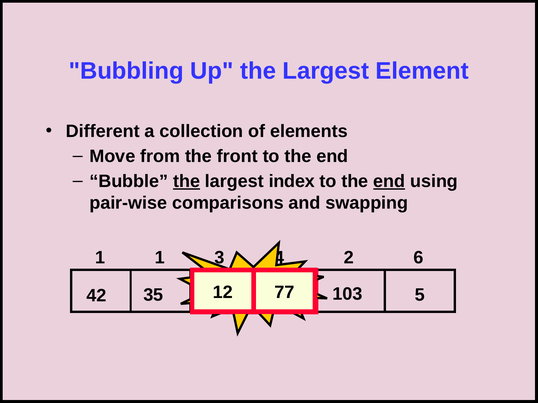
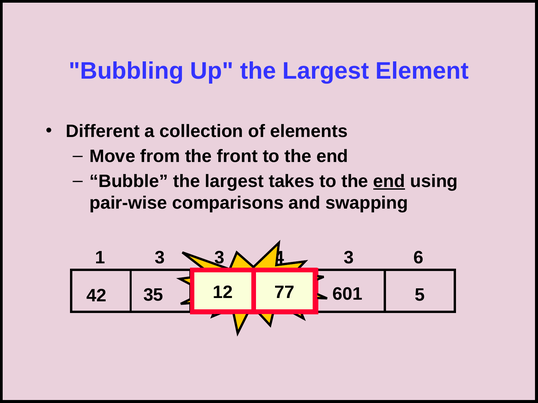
the at (187, 181) underline: present -> none
index: index -> takes
1 1: 1 -> 3
2 at (349, 258): 2 -> 3
103: 103 -> 601
